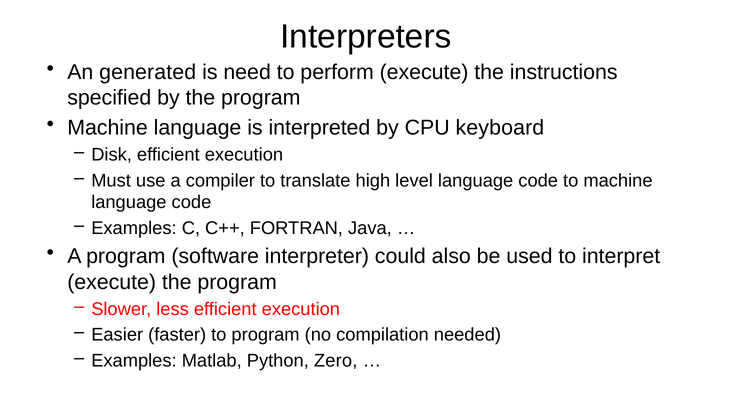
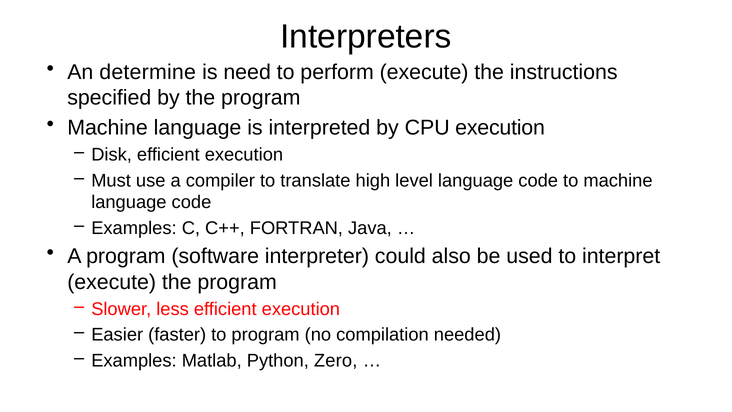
generated: generated -> determine
CPU keyboard: keyboard -> execution
